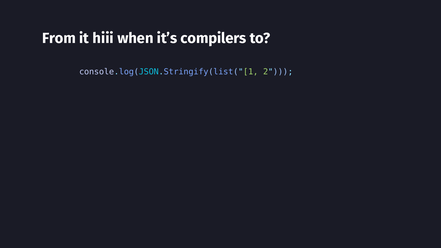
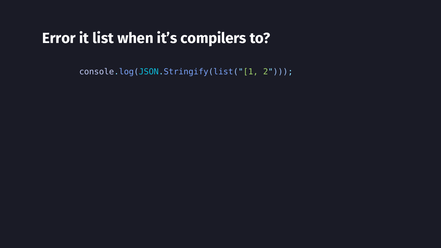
From: From -> Error
hiii: hiii -> list
